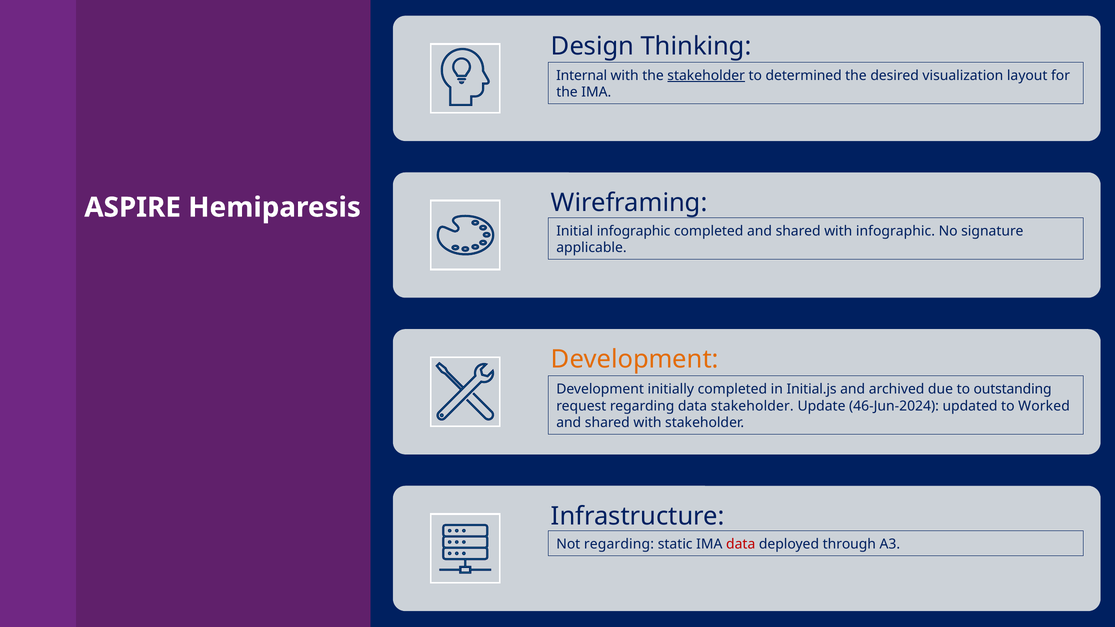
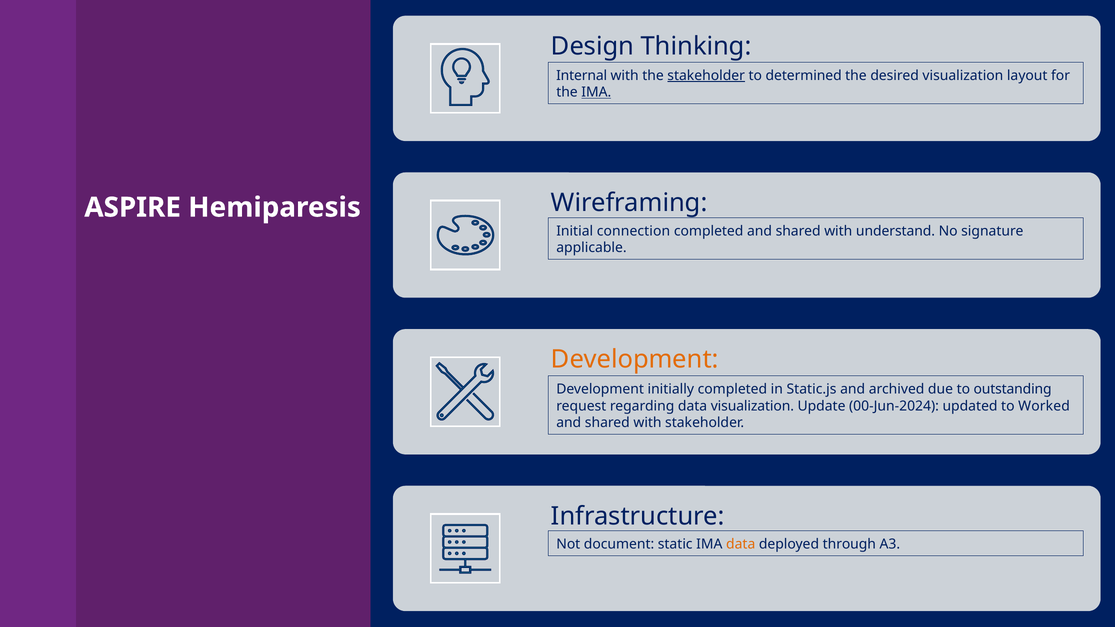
IMA at (596, 92) underline: none -> present
Initial infographic: infographic -> connection
with infographic: infographic -> understand
Initial.js: Initial.js -> Static.js
data stakeholder: stakeholder -> visualization
46-Jun-2024: 46-Jun-2024 -> 00-Jun-2024
Not regarding: regarding -> document
data at (741, 545) colour: red -> orange
